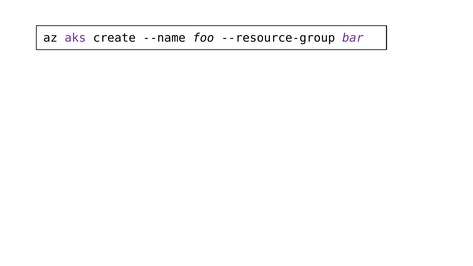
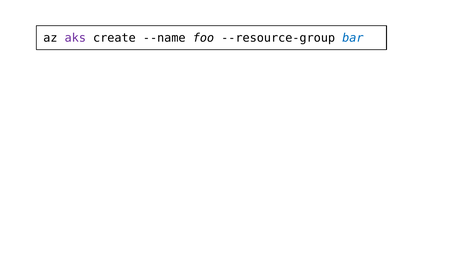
bar colour: purple -> blue
